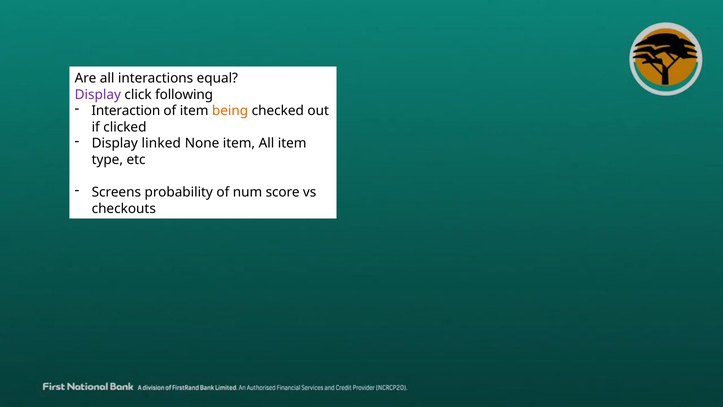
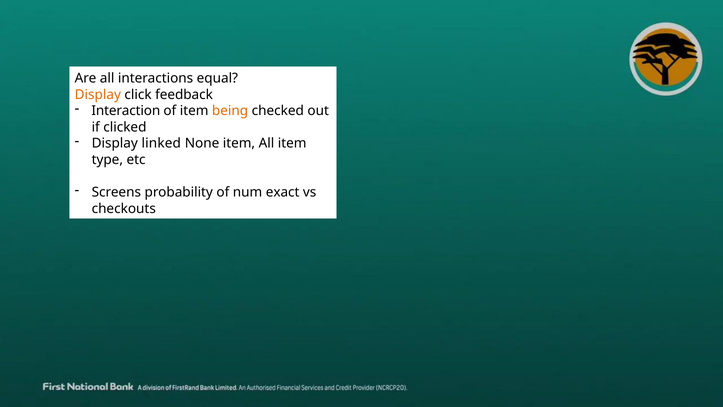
Display at (98, 95) colour: purple -> orange
following: following -> feedback
score: score -> exact
